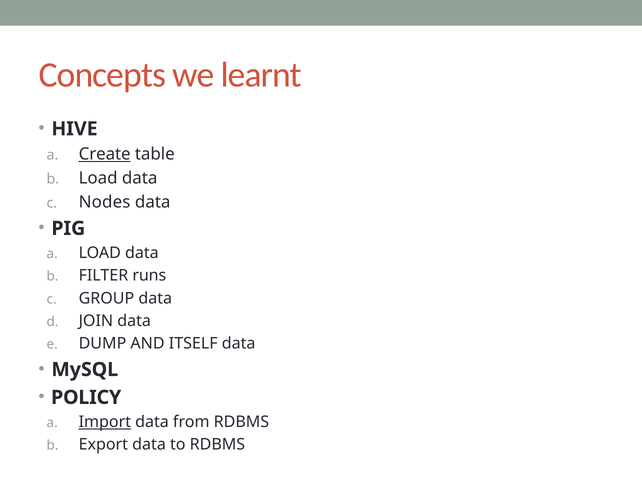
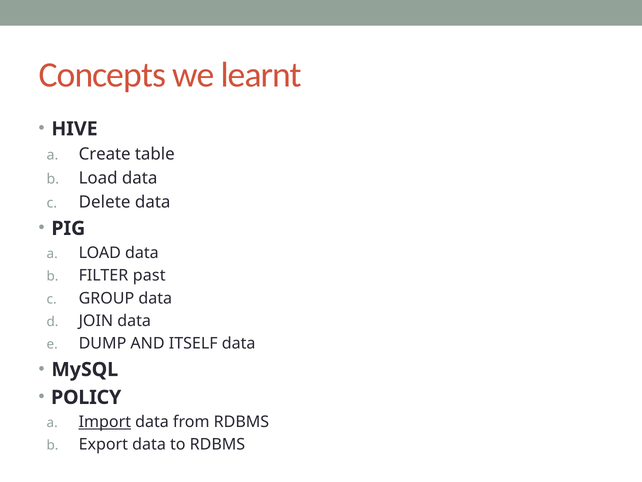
Create underline: present -> none
Nodes: Nodes -> Delete
runs: runs -> past
